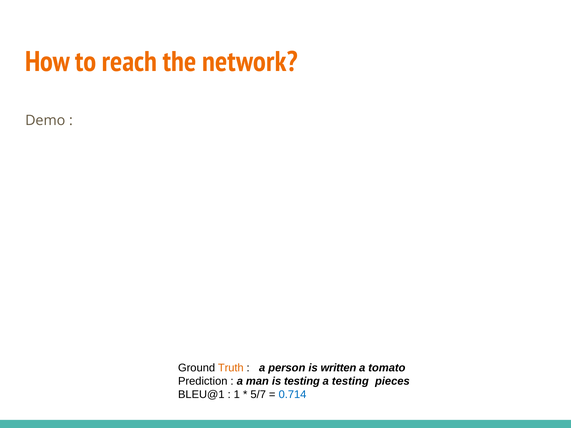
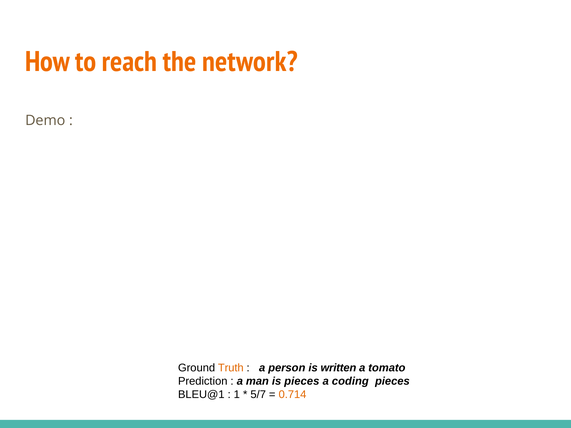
is testing: testing -> pieces
a testing: testing -> coding
0.714 colour: blue -> orange
